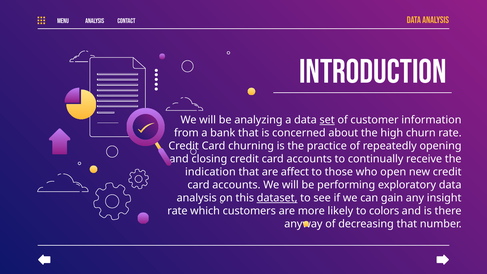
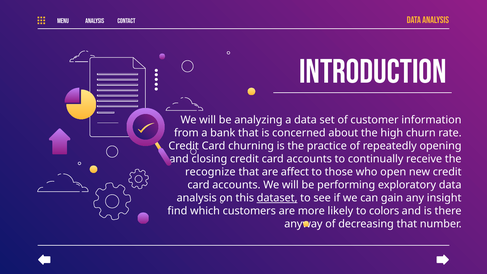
set underline: present -> none
indication: indication -> recognize
rate at (177, 211): rate -> find
